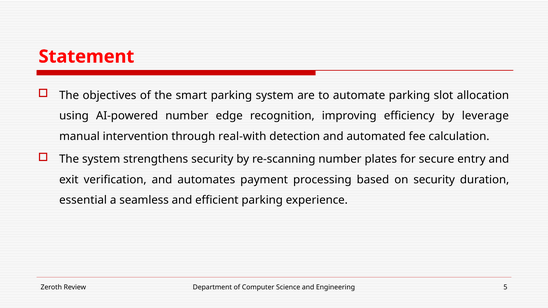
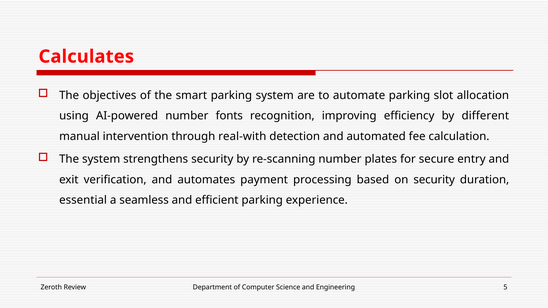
Statement: Statement -> Calculates
edge: edge -> fonts
leverage: leverage -> different
